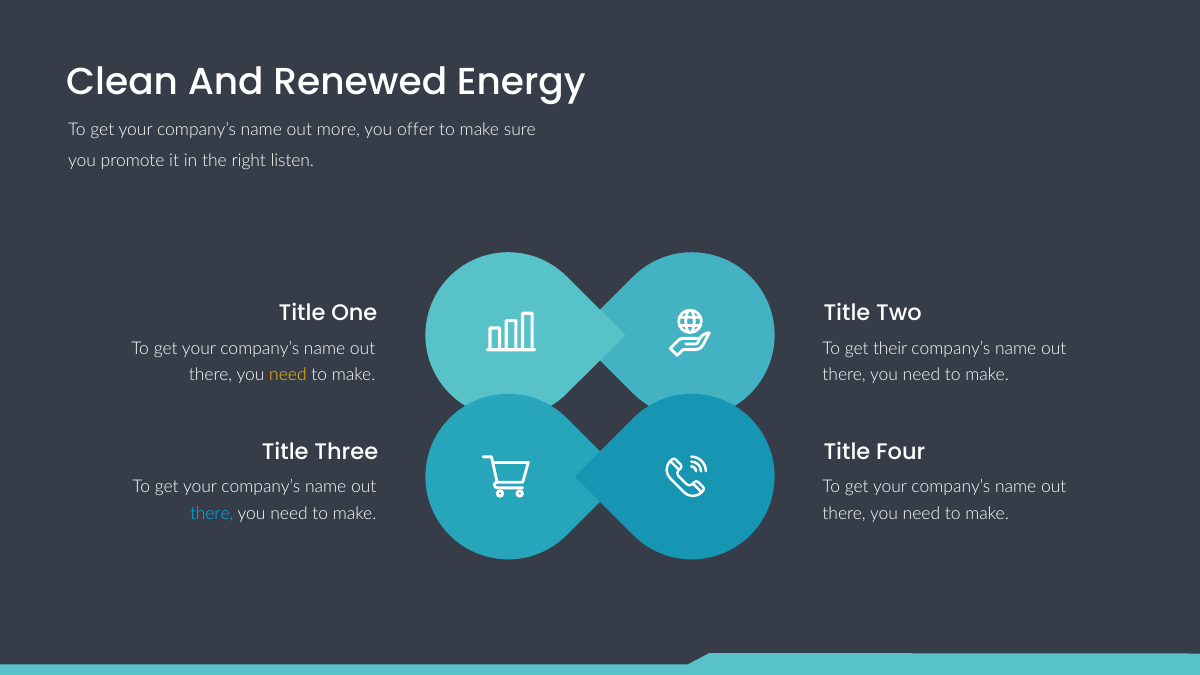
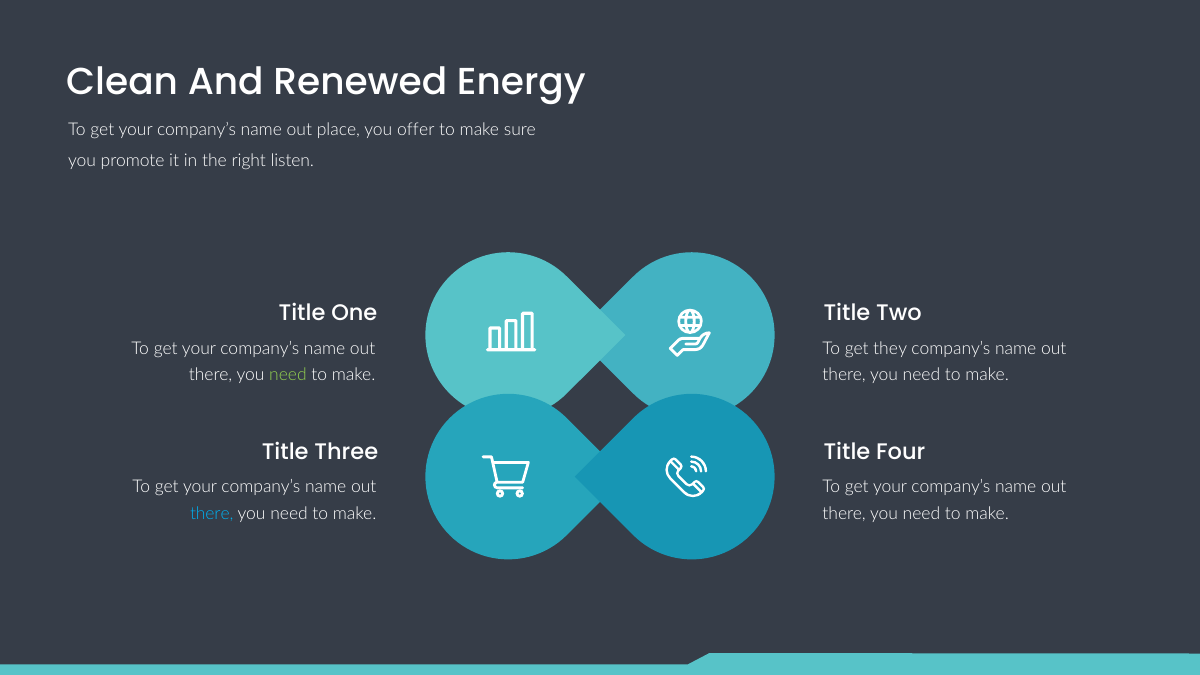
more: more -> place
their: their -> they
need at (288, 375) colour: yellow -> light green
